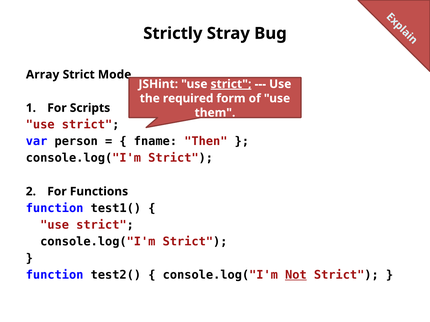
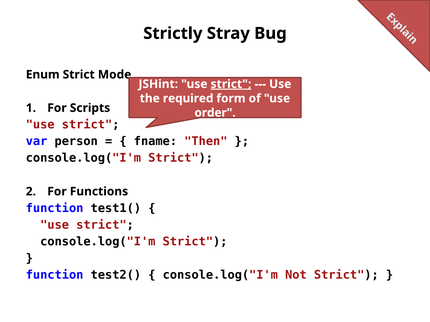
Array: Array -> Enum
them: them -> order
Not underline: present -> none
